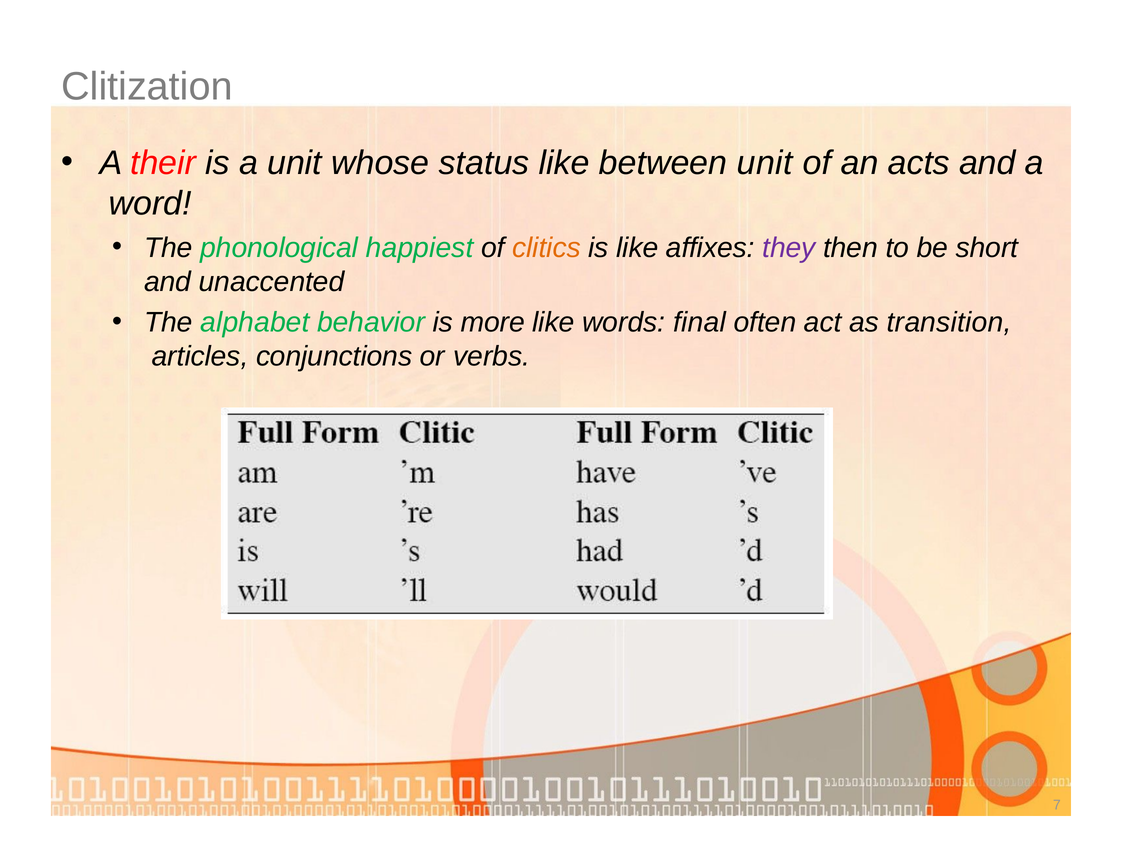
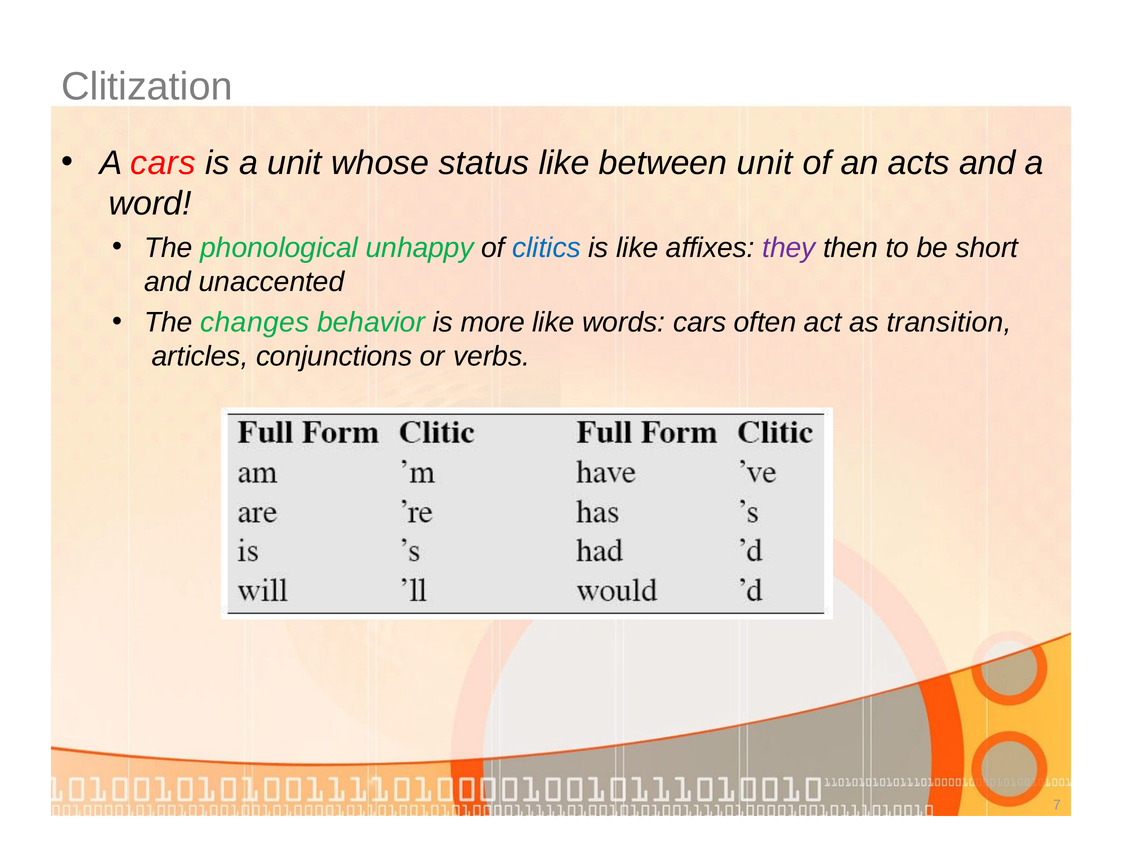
A their: their -> cars
happiest: happiest -> unhappy
clitics colour: orange -> blue
alphabet: alphabet -> changes
words final: final -> cars
